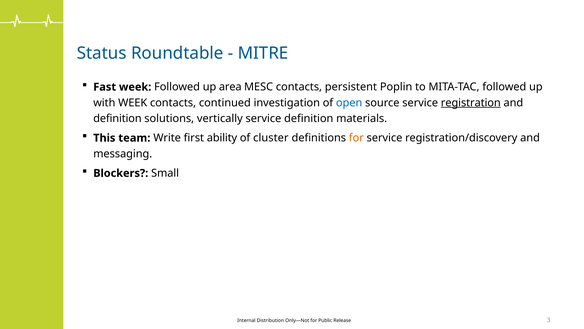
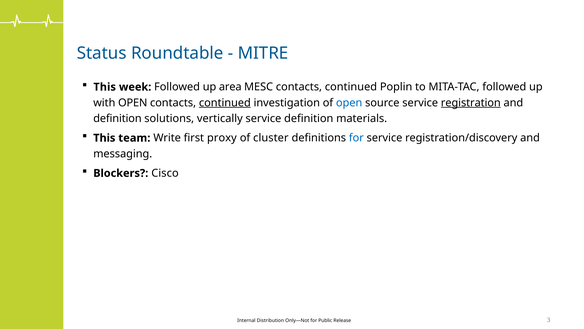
Fast at (105, 87): Fast -> This
MESC contacts persistent: persistent -> continued
with WEEK: WEEK -> OPEN
continued at (225, 103) underline: none -> present
ability: ability -> proxy
for at (356, 138) colour: orange -> blue
Small: Small -> Cisco
